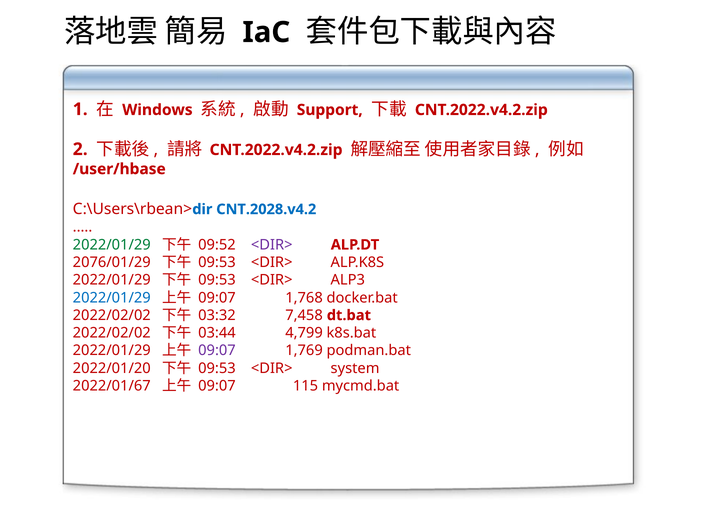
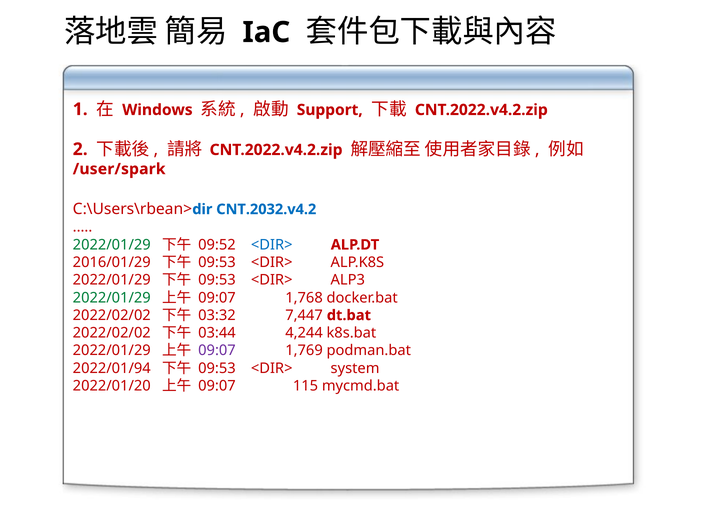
/user/hbase: /user/hbase -> /user/spark
CNT.2028.v4.2: CNT.2028.v4.2 -> CNT.2032.v4.2
<DIR> at (272, 245) colour: purple -> blue
2076/01/29: 2076/01/29 -> 2016/01/29
2022/01/29 at (112, 298) colour: blue -> green
7,458: 7,458 -> 7,447
4,799: 4,799 -> 4,244
2022/01/20: 2022/01/20 -> 2022/01/94
2022/01/67: 2022/01/67 -> 2022/01/20
